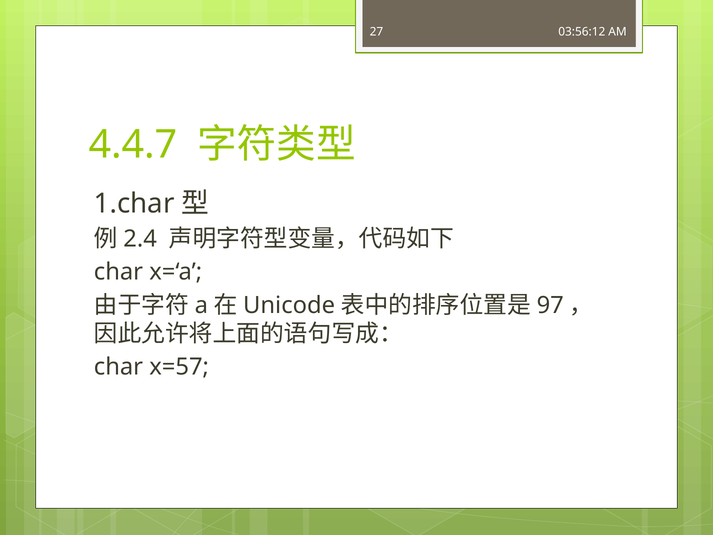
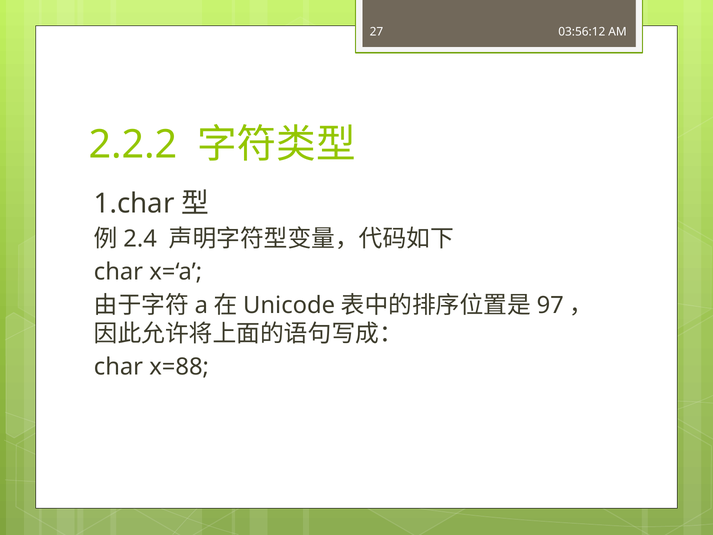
4.4.7: 4.4.7 -> 2.2.2
x=57: x=57 -> x=88
